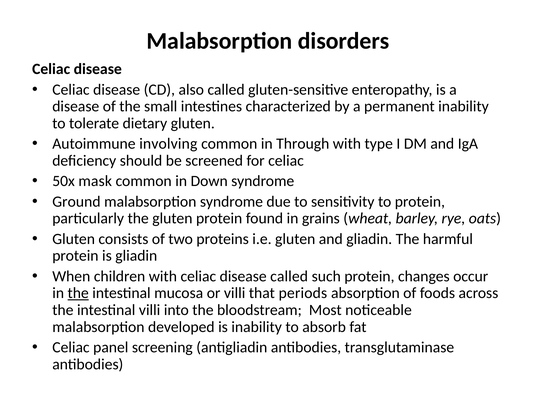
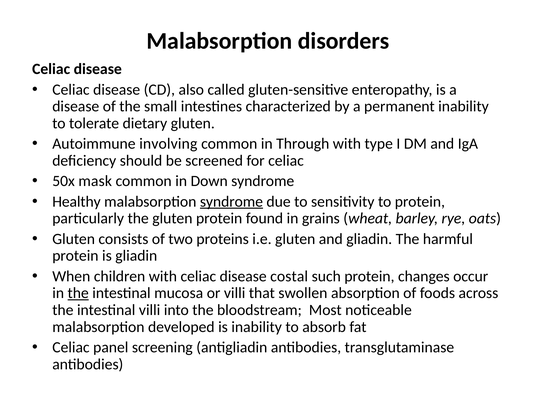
Ground: Ground -> Healthy
syndrome at (231, 202) underline: none -> present
disease called: called -> costal
periods: periods -> swollen
